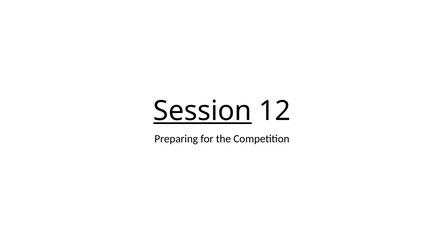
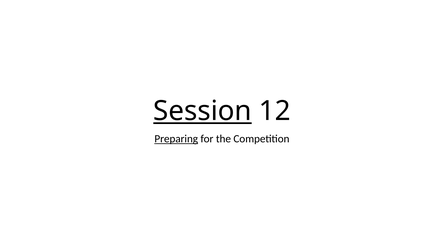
Preparing underline: none -> present
